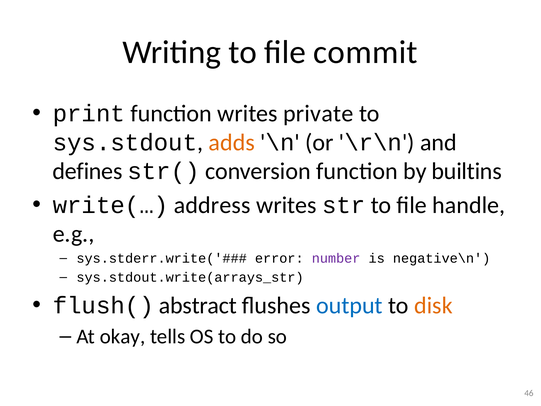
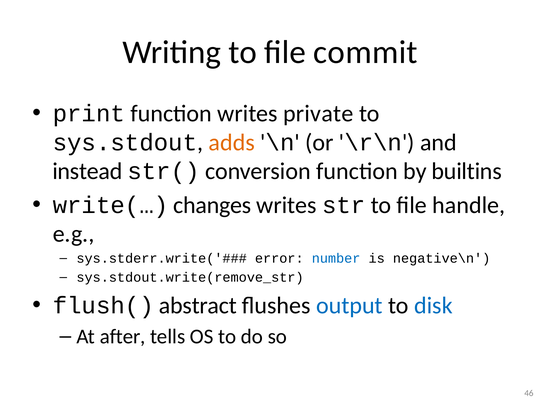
defines: defines -> instead
address: address -> changes
number colour: purple -> blue
sys.stdout.write(arrays_str: sys.stdout.write(arrays_str -> sys.stdout.write(remove_str
disk colour: orange -> blue
okay: okay -> after
